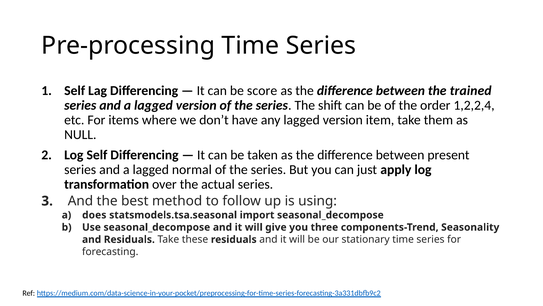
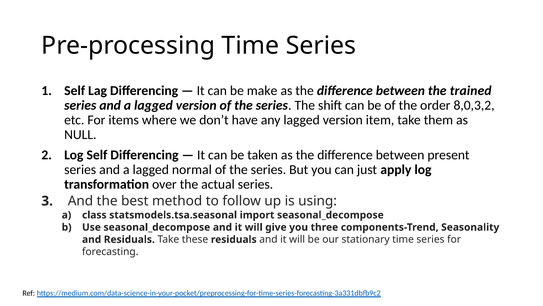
score: score -> make
1,2,2,4: 1,2,2,4 -> 8,0,3,2
does: does -> class
